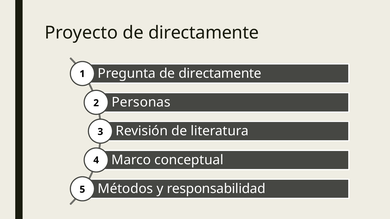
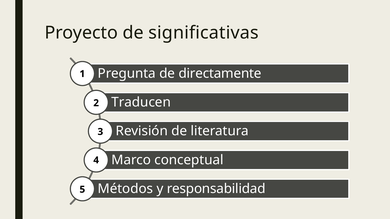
Proyecto de directamente: directamente -> significativas
Personas: Personas -> Traducen
